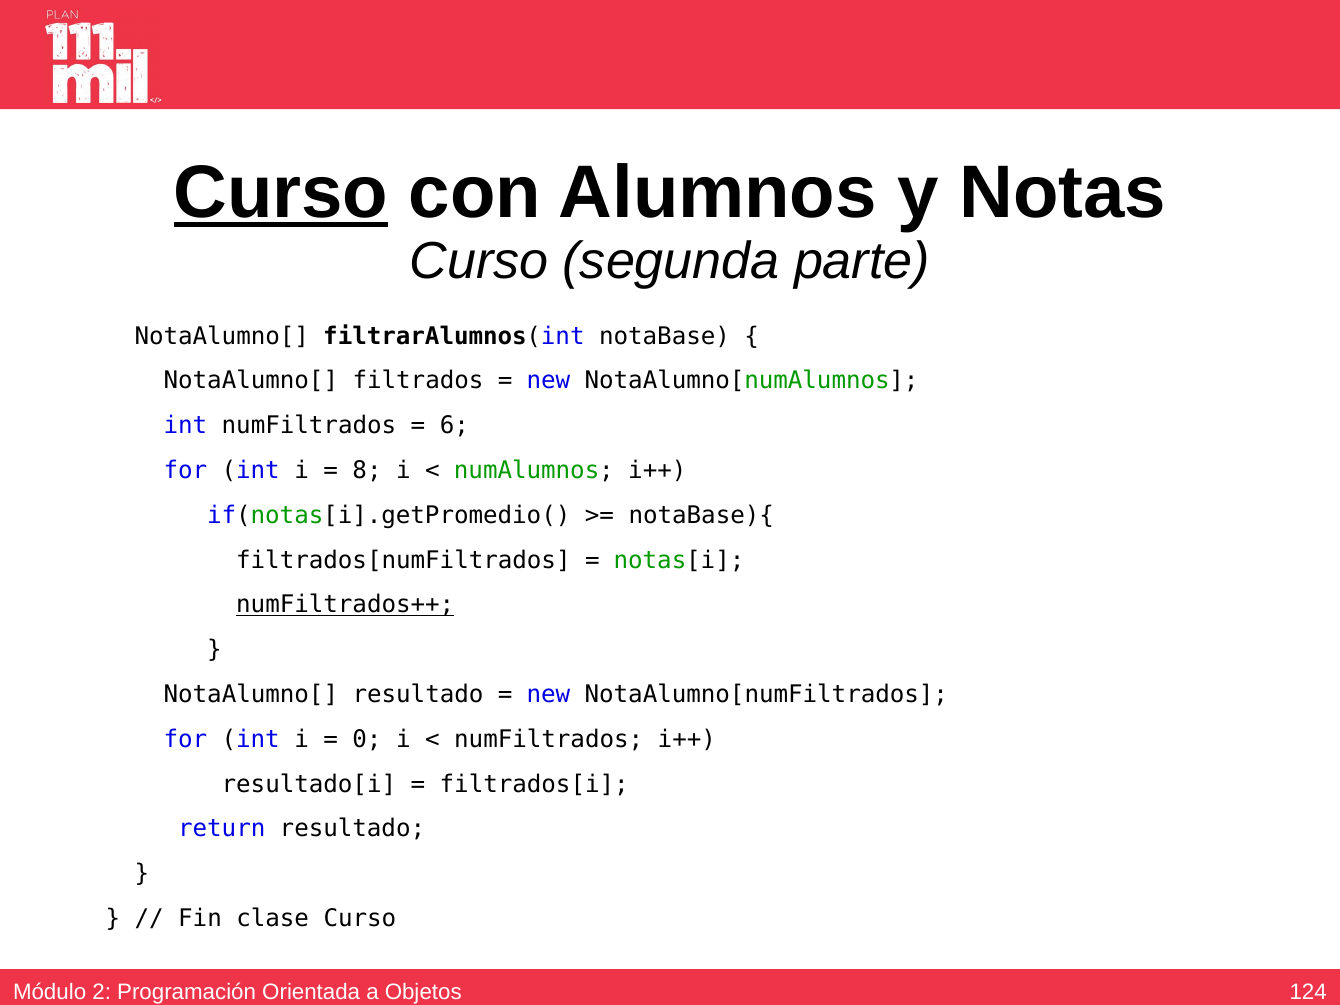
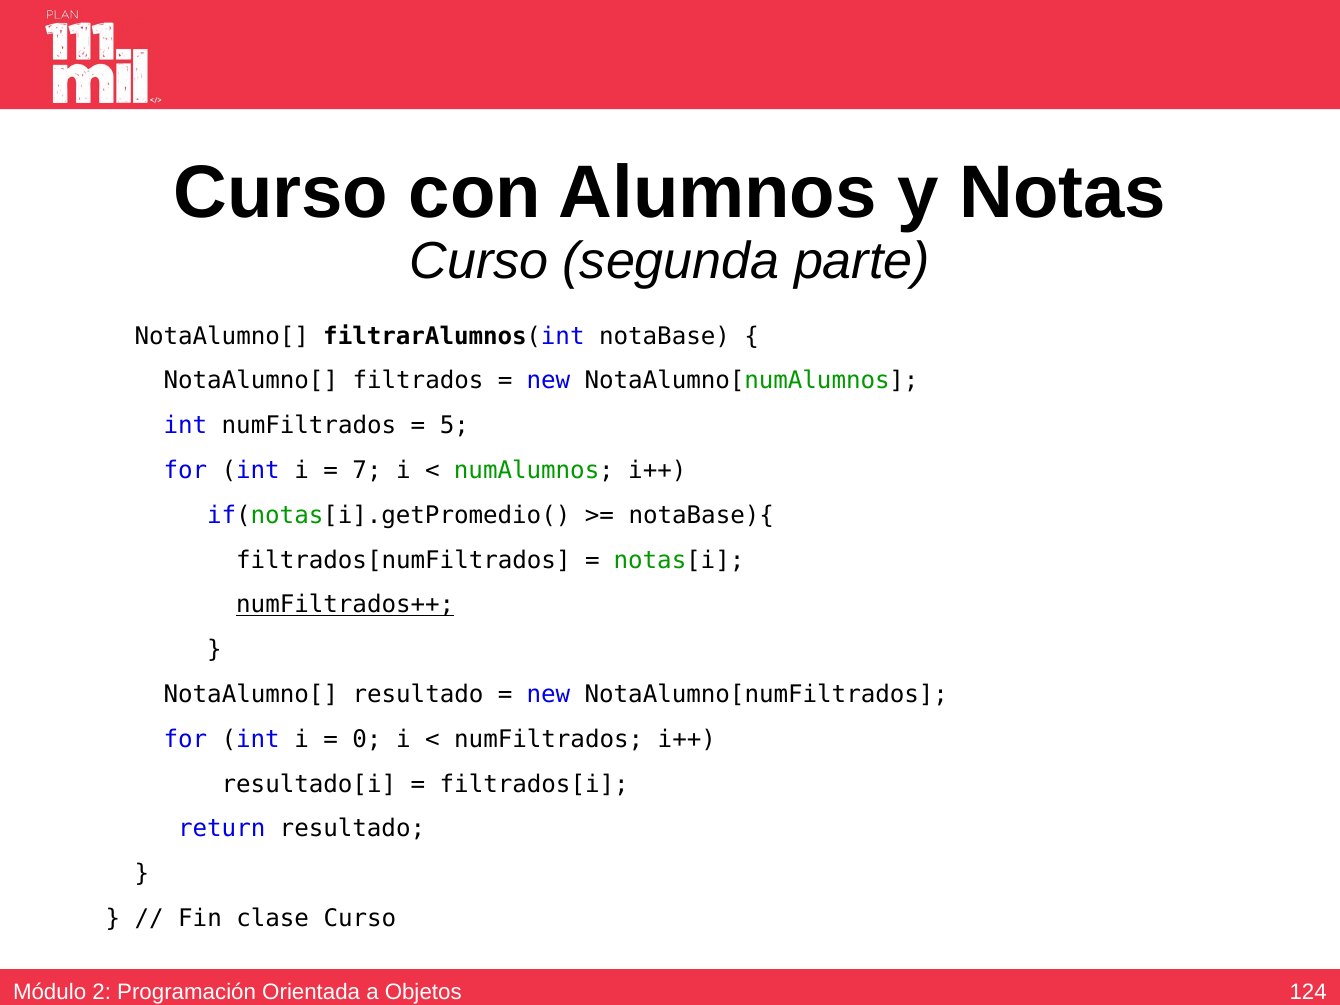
Curso at (281, 193) underline: present -> none
6: 6 -> 5
8: 8 -> 7
